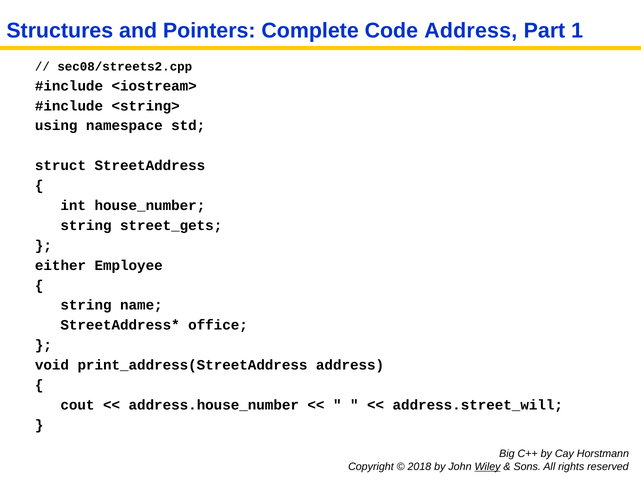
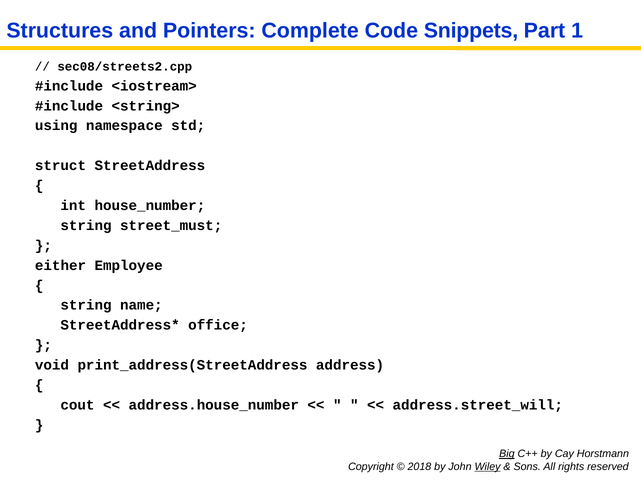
Code Address: Address -> Snippets
street_gets: street_gets -> street_must
Big underline: none -> present
